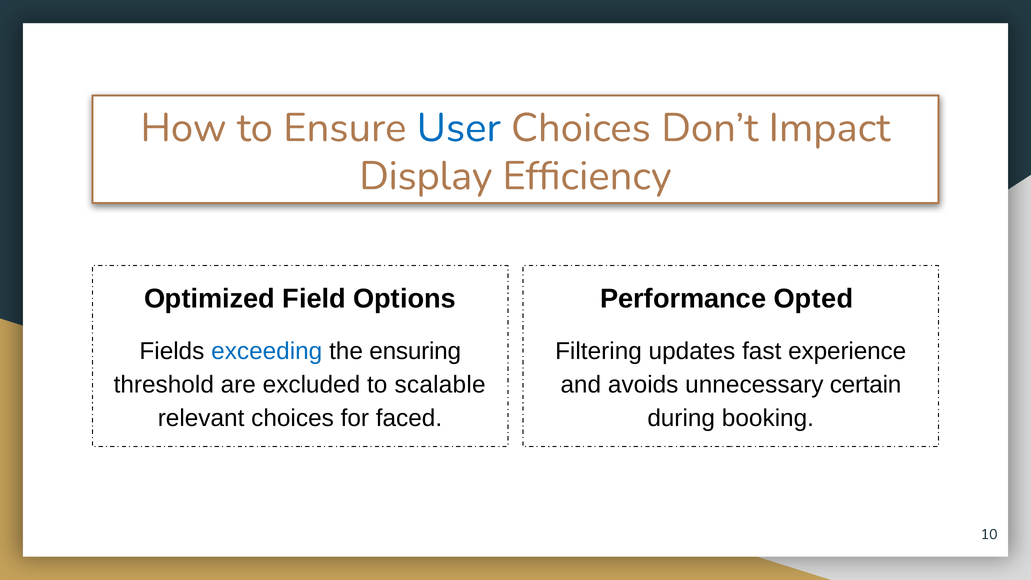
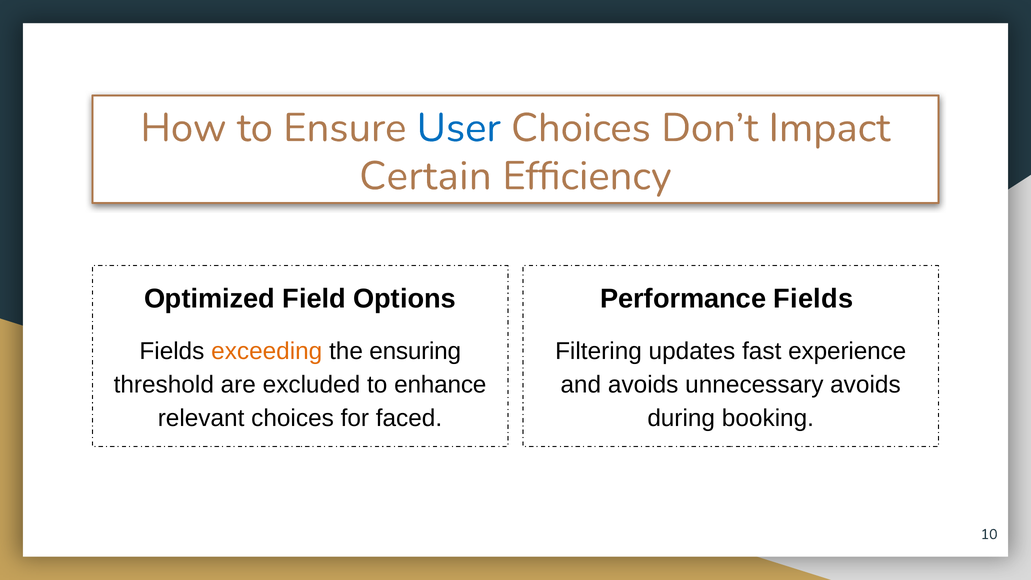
Display: Display -> Certain
Performance Opted: Opted -> Fields
exceeding colour: blue -> orange
scalable: scalable -> enhance
unnecessary certain: certain -> avoids
